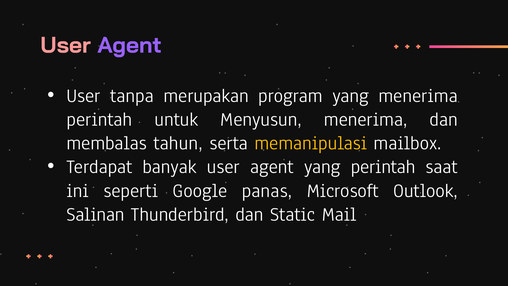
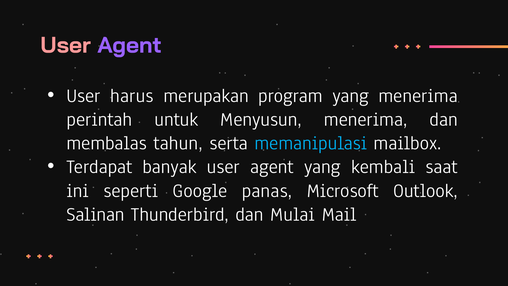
tanpa: tanpa -> harus
memanipulasi colour: yellow -> light blue
yang perintah: perintah -> kembali
Static: Static -> Mulai
